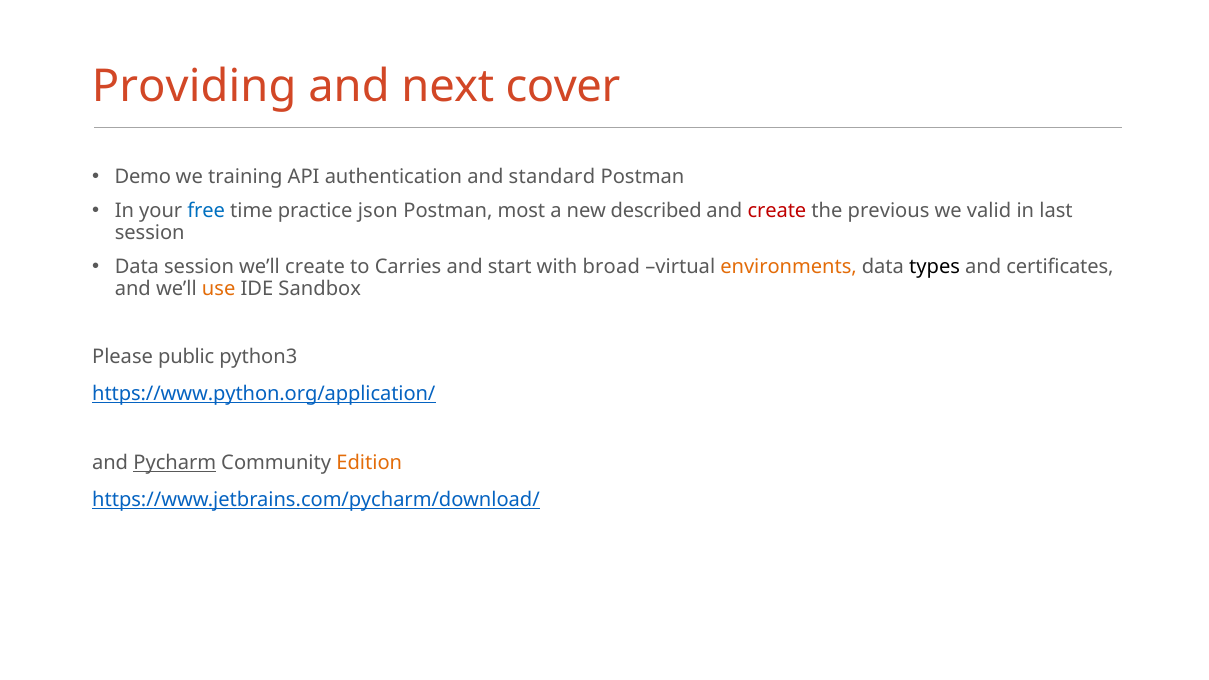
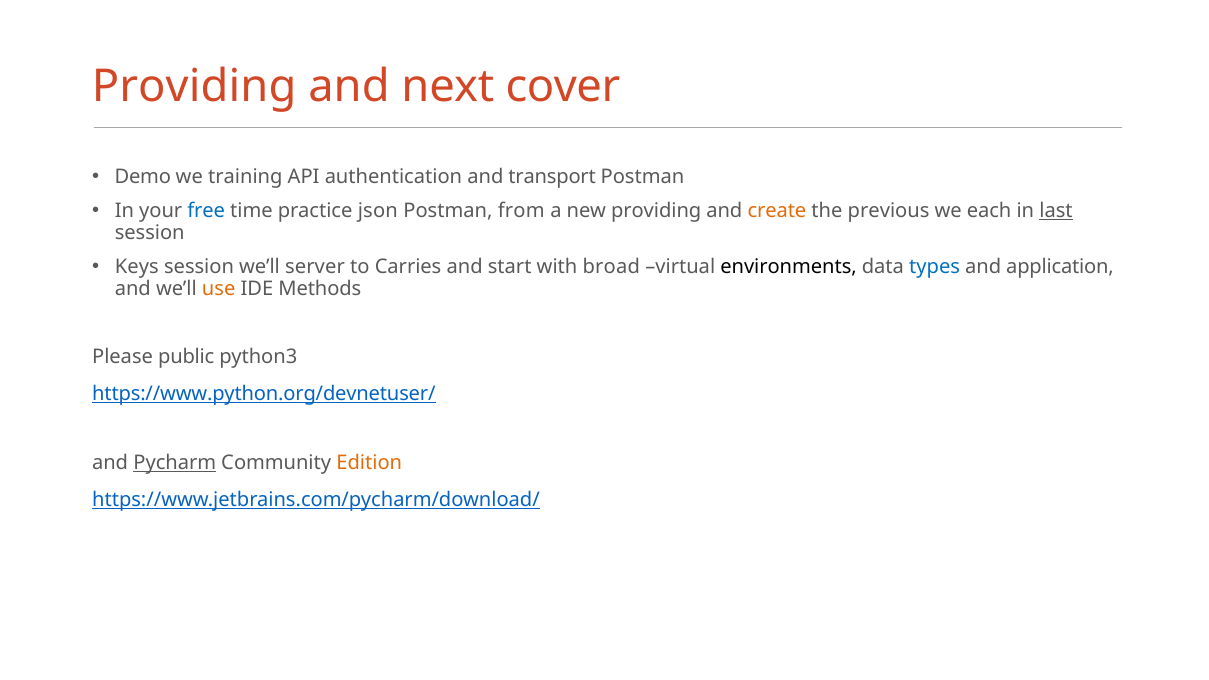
standard: standard -> transport
most: most -> from
new described: described -> providing
create at (777, 211) colour: red -> orange
valid: valid -> each
last underline: none -> present
Data at (137, 267): Data -> Keys
we’ll create: create -> server
environments colour: orange -> black
types colour: black -> blue
certificates: certificates -> application
Sandbox: Sandbox -> Methods
https://www.python.org/application/: https://www.python.org/application/ -> https://www.python.org/devnetuser/
